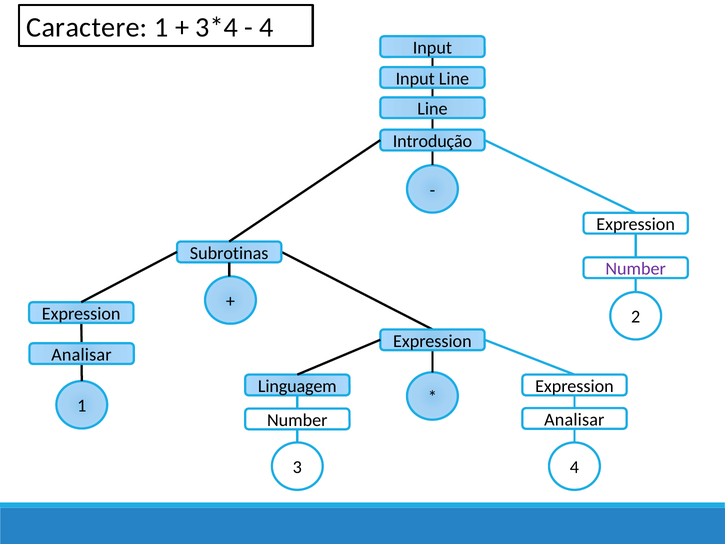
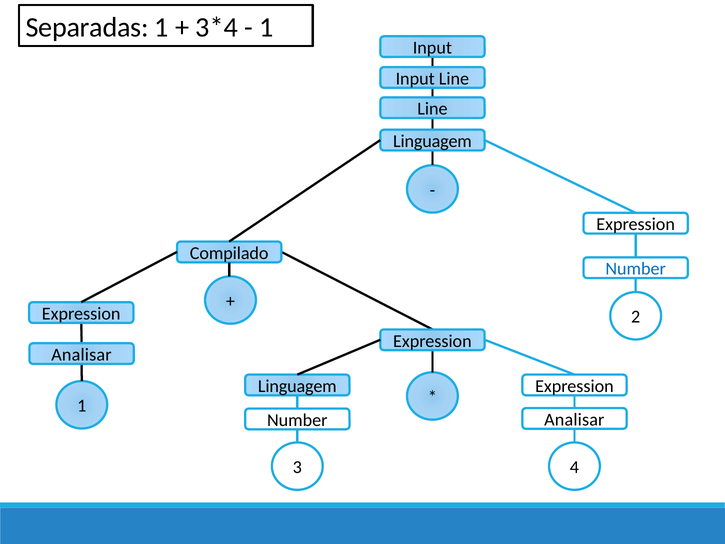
Caractere: Caractere -> Separadas
4 at (266, 28): 4 -> 1
Introdução at (432, 141): Introdução -> Linguagem
Subrotinas: Subrotinas -> Compilado
Number at (636, 269) colour: purple -> blue
